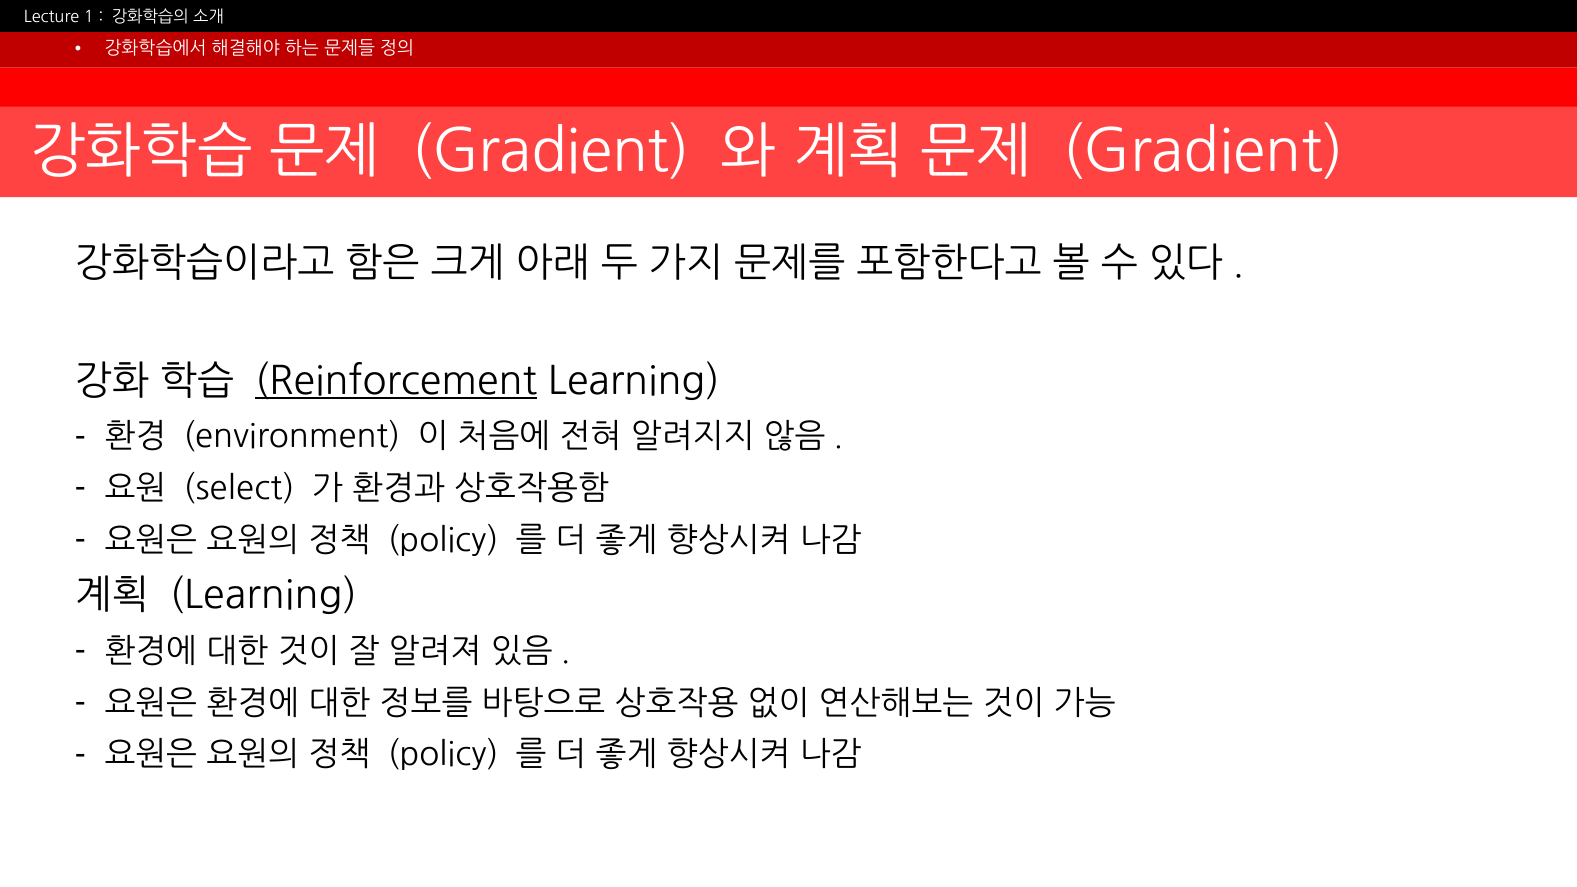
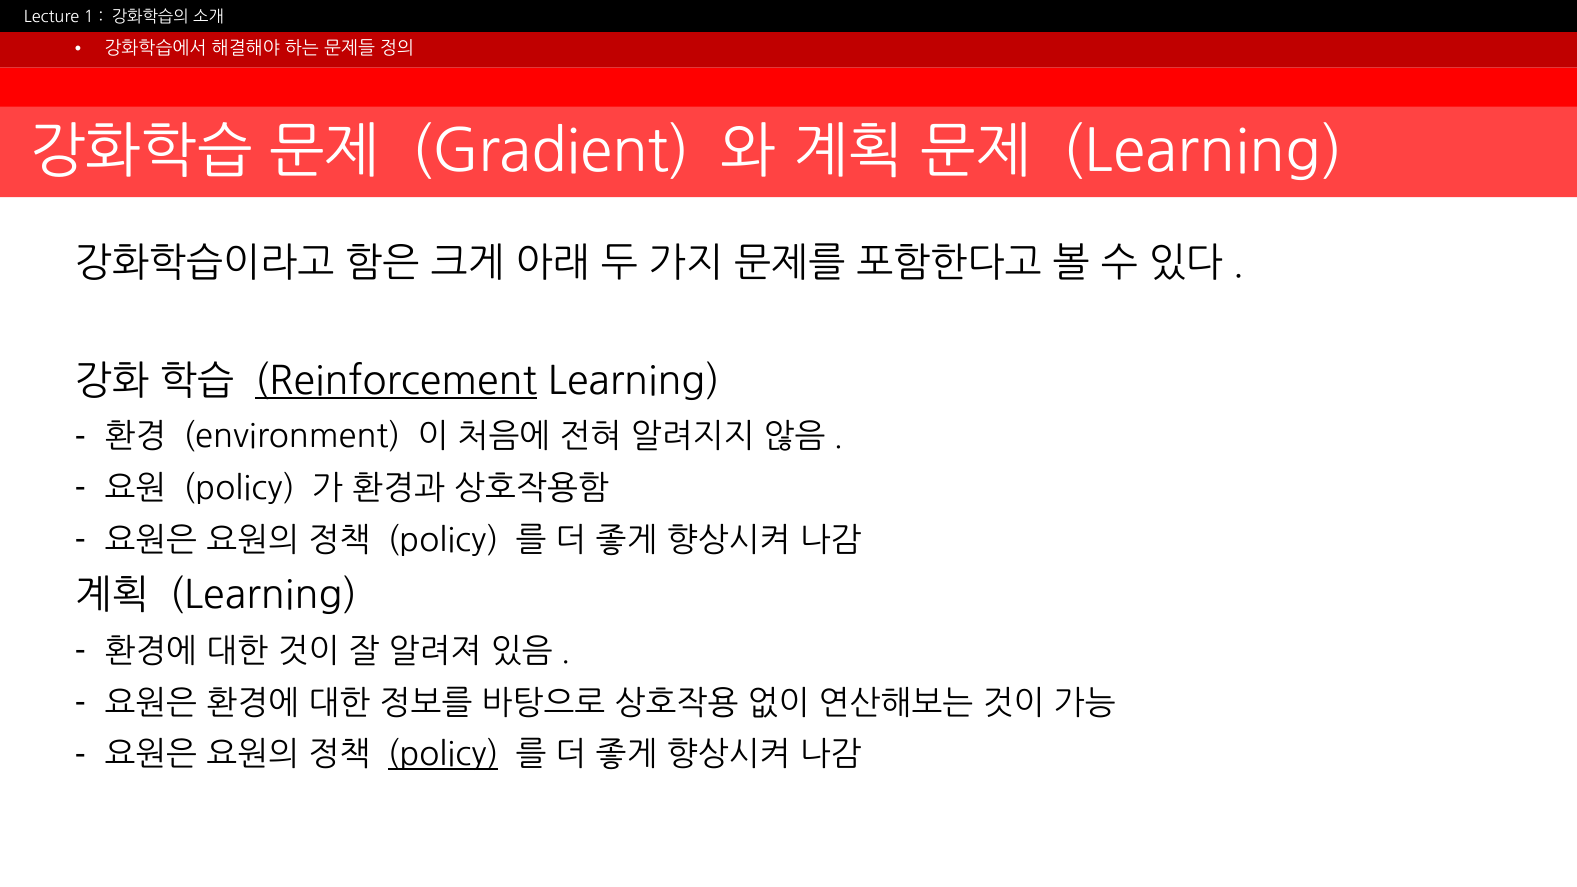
Gradient at (1203, 152): Gradient -> Learning
select at (239, 489): select -> policy
policy at (443, 755) underline: none -> present
